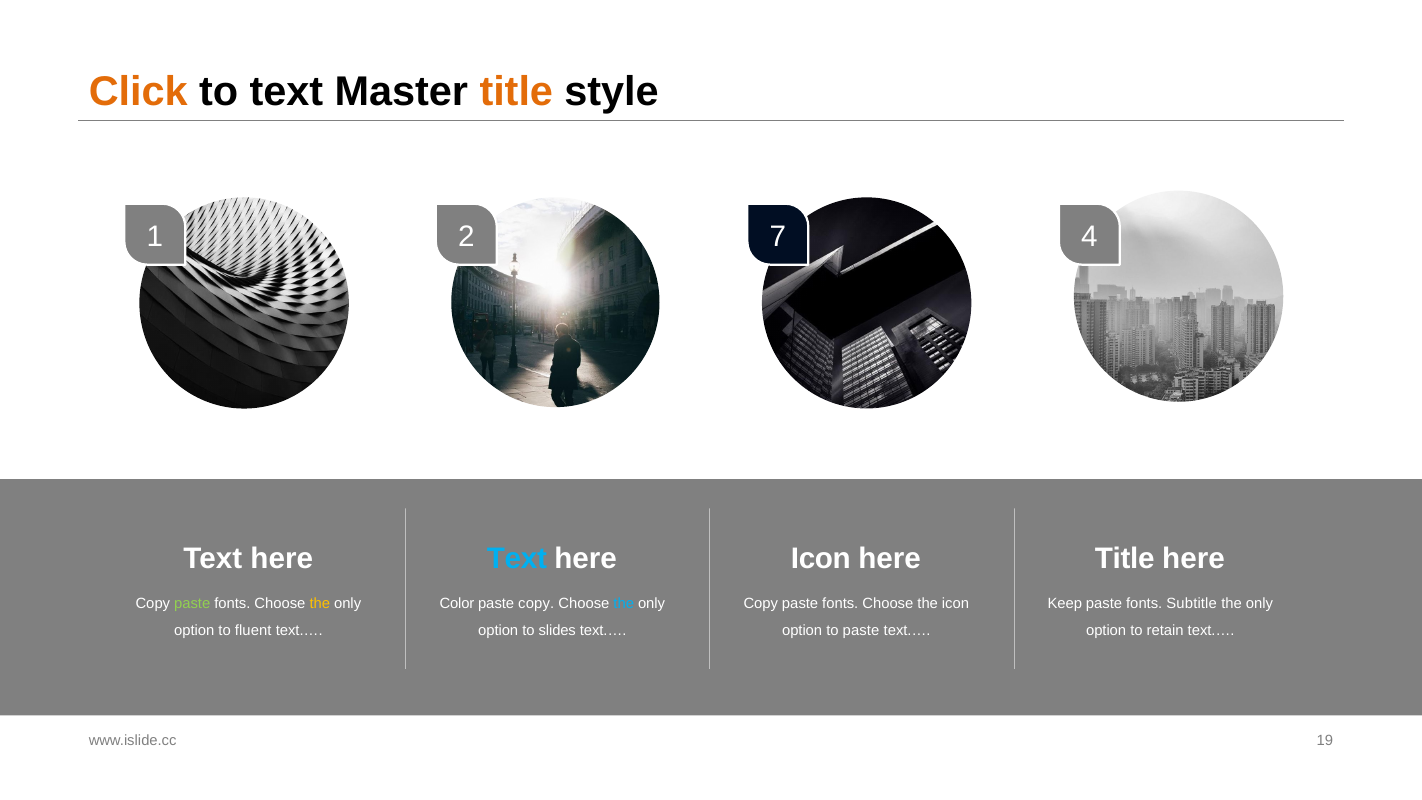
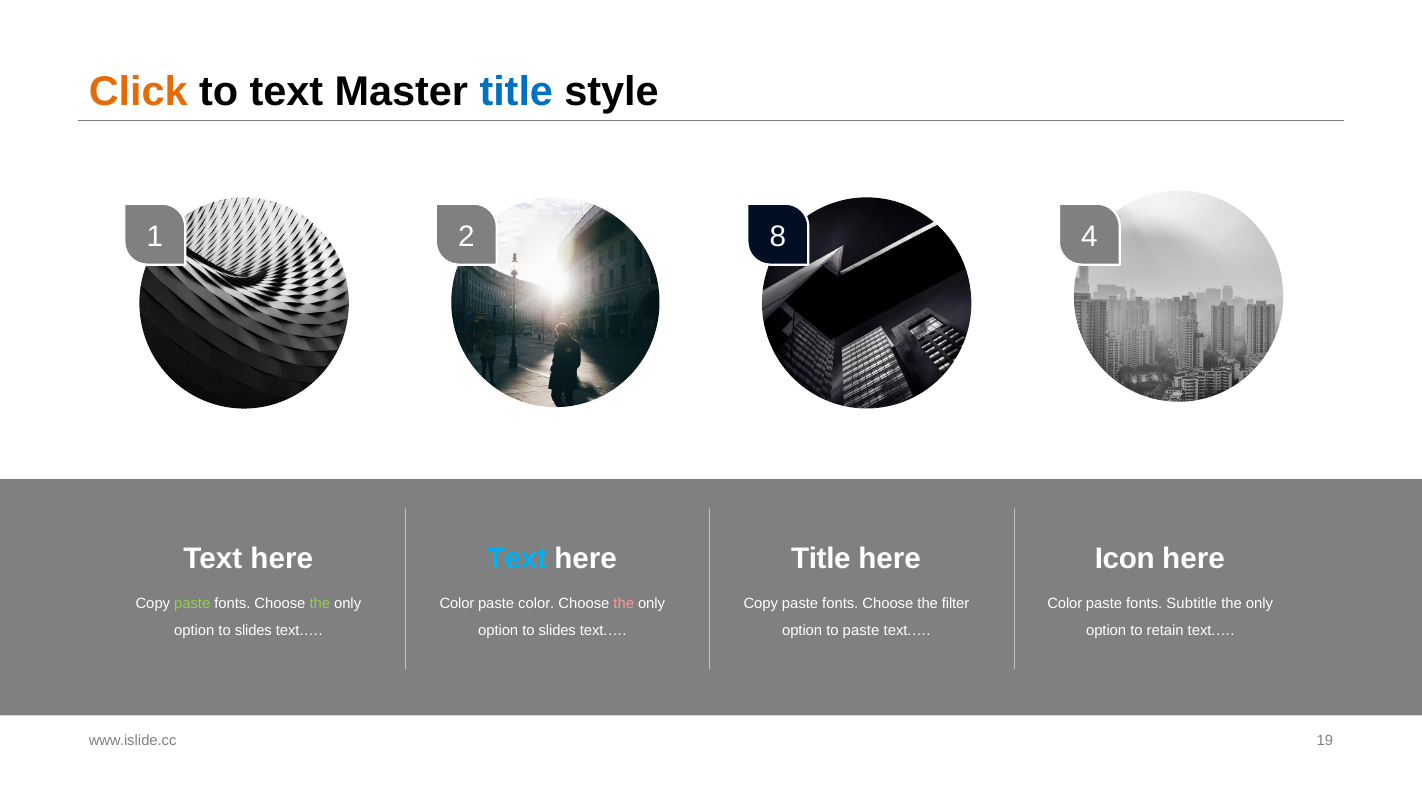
title at (516, 92) colour: orange -> blue
7: 7 -> 8
Icon at (821, 559): Icon -> Title
Title at (1125, 559): Title -> Icon
the at (320, 604) colour: yellow -> light green
paste copy: copy -> color
the at (624, 604) colour: light blue -> pink
the icon: icon -> filter
Keep at (1065, 604): Keep -> Color
fluent at (253, 630): fluent -> slides
